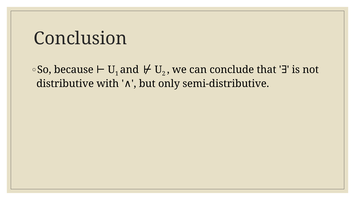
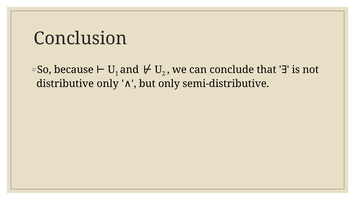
distributive with: with -> only
